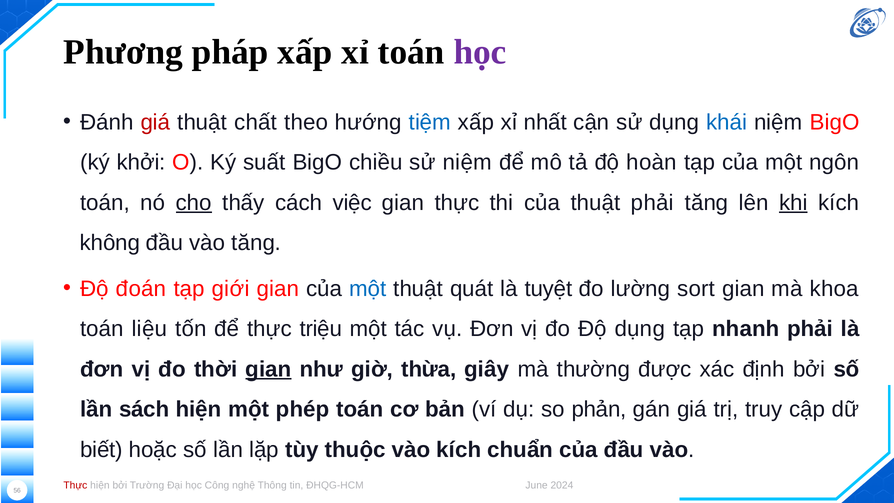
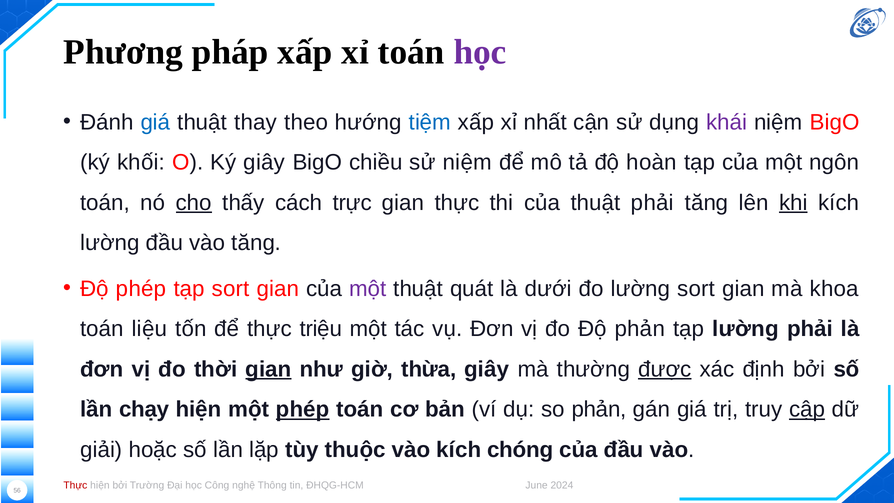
giá at (155, 122) colour: red -> blue
chất: chất -> thay
khái colour: blue -> purple
khởi: khởi -> khối
Ký suất: suất -> giây
việc: việc -> trực
không at (110, 243): không -> lường
Độ đoán: đoán -> phép
tạp giới: giới -> sort
một at (368, 289) colour: blue -> purple
tuyệt: tuyệt -> dưới
Độ dụng: dụng -> phản
tạp nhanh: nhanh -> lường
được underline: none -> present
sách: sách -> chạy
phép at (303, 409) underline: none -> present
cập underline: none -> present
biết: biết -> giải
chuẩn: chuẩn -> chóng
